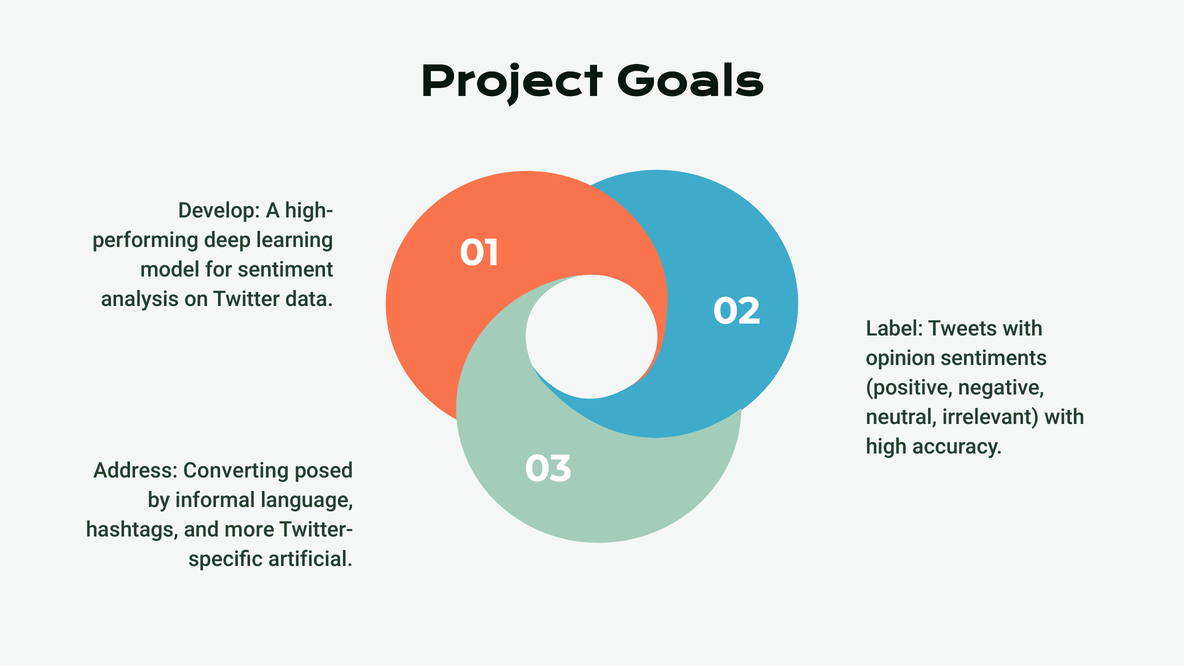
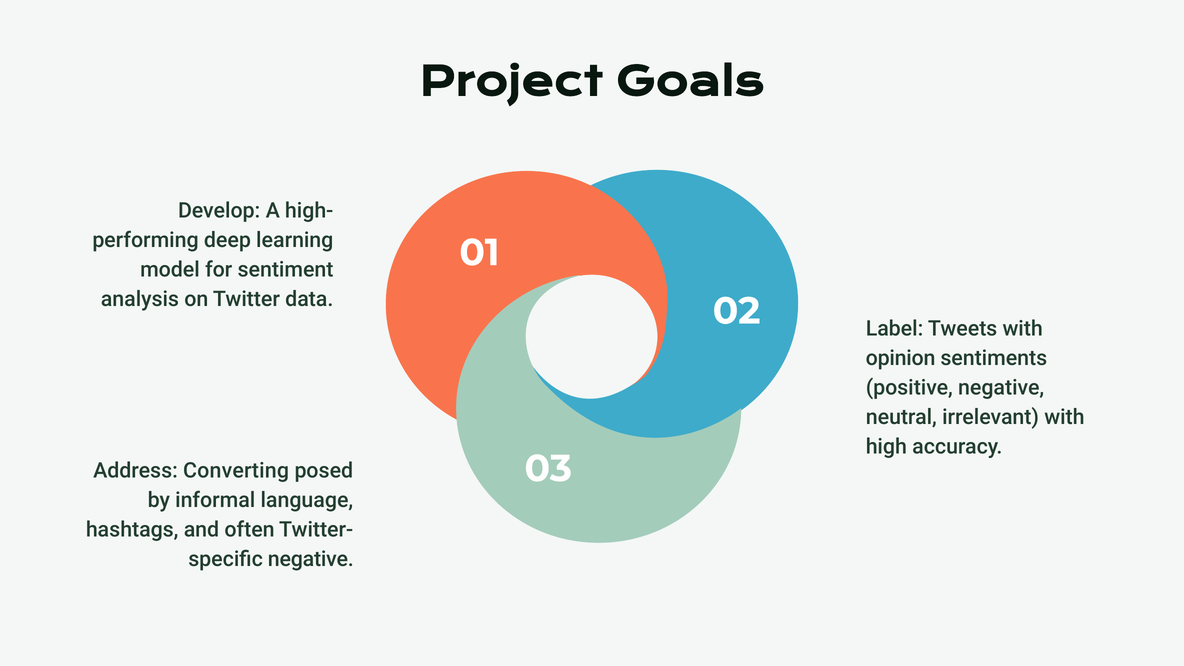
more: more -> often
artificial at (311, 559): artificial -> negative
